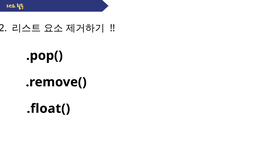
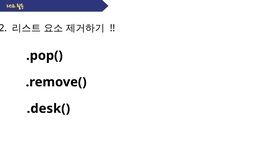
.float(: .float( -> .desk(
